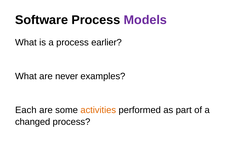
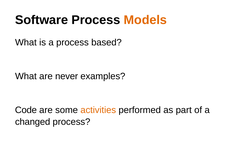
Models colour: purple -> orange
earlier: earlier -> based
Each: Each -> Code
